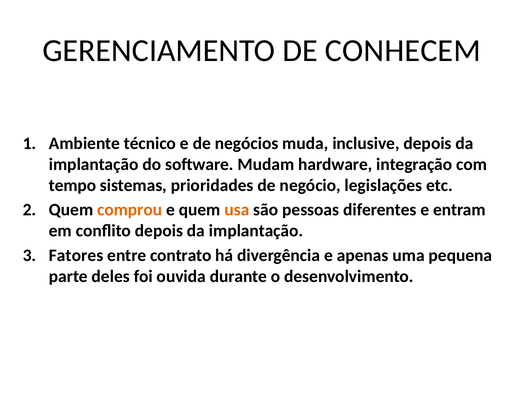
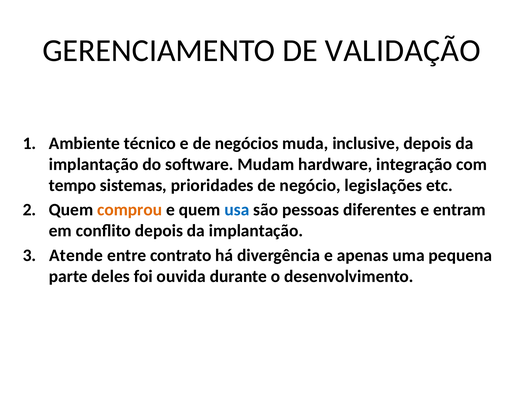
CONHECEM: CONHECEM -> VALIDAÇÃO
usa colour: orange -> blue
Fatores: Fatores -> Atende
